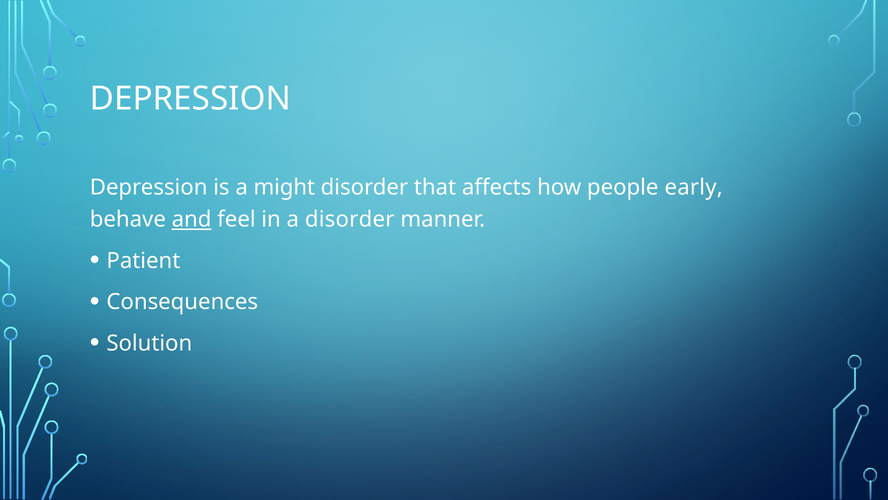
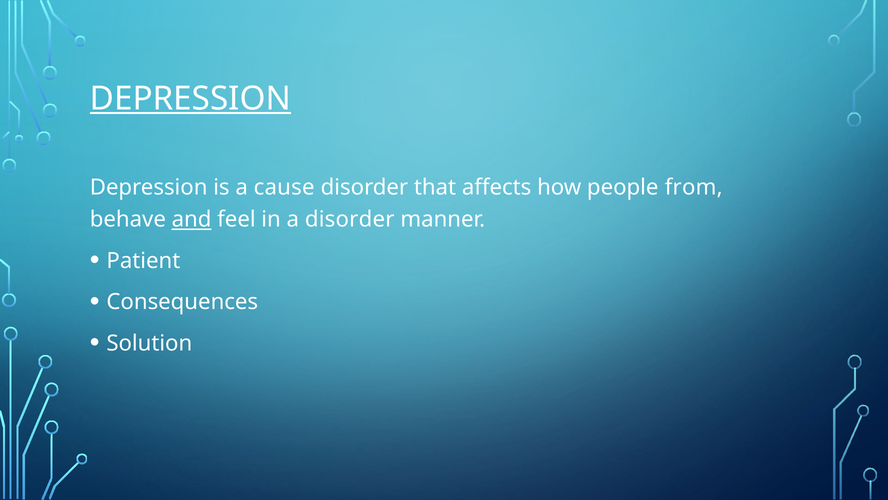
DEPRESSION at (190, 99) underline: none -> present
might: might -> cause
early: early -> from
